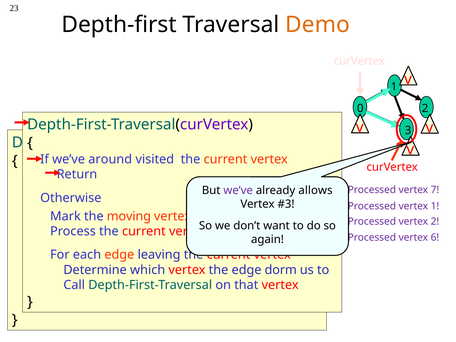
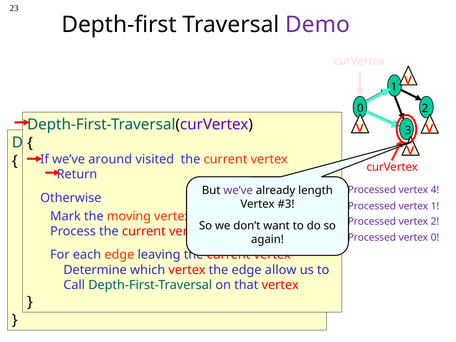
Demo colour: orange -> purple
7: 7 -> 4
allows: allows -> length
6 at (435, 237): 6 -> 0
dorm: dorm -> allow
